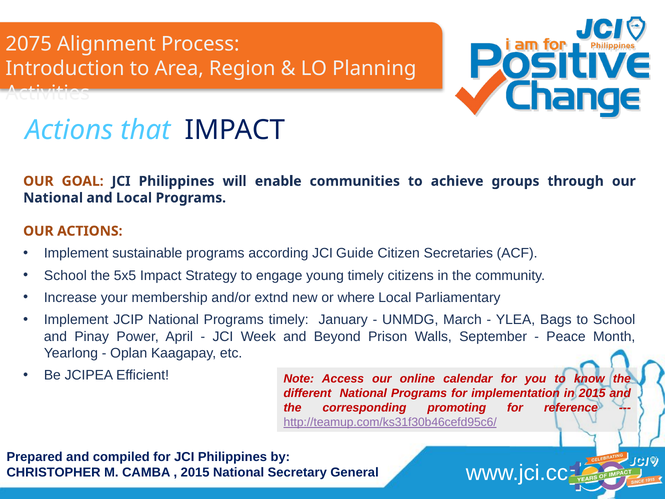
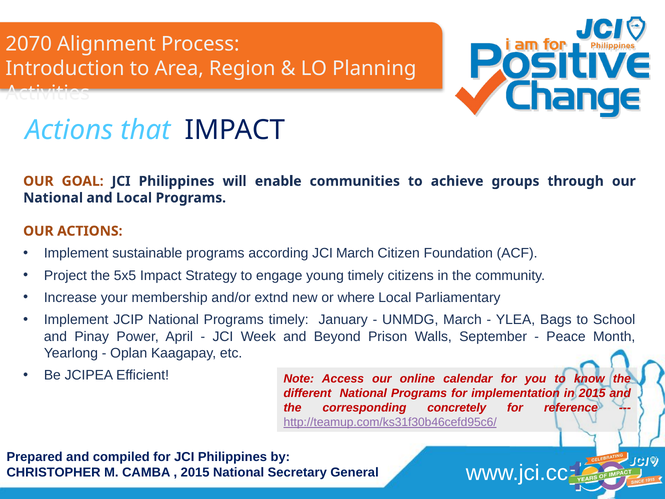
2075: 2075 -> 2070
JCI Guide: Guide -> March
Secretaries: Secretaries -> Foundation
School at (65, 275): School -> Project
promoting: promoting -> concretely
